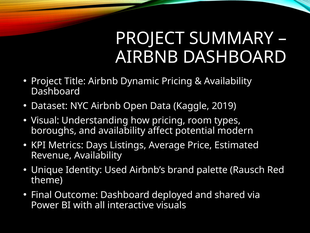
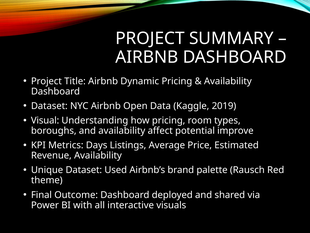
modern: modern -> improve
Unique Identity: Identity -> Dataset
